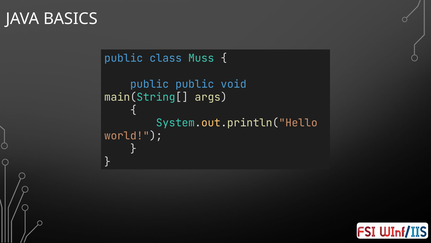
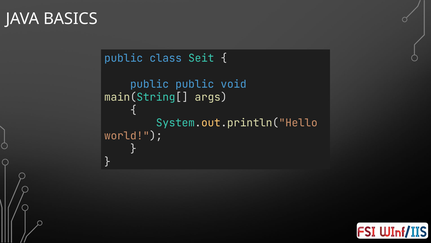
Muss: Muss -> Seit
